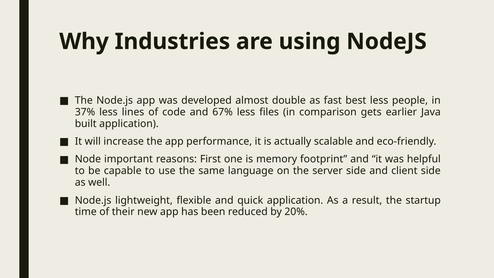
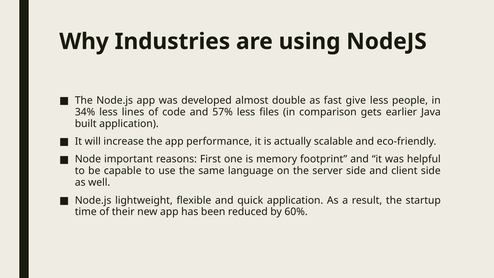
best: best -> give
37%: 37% -> 34%
67%: 67% -> 57%
20%: 20% -> 60%
